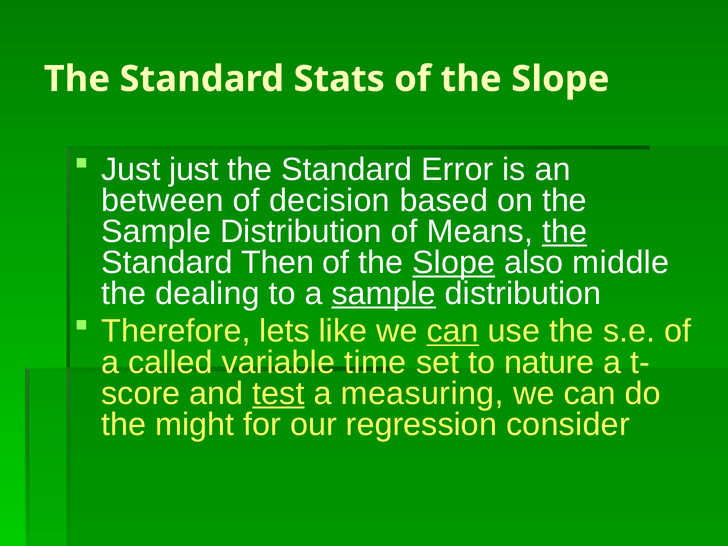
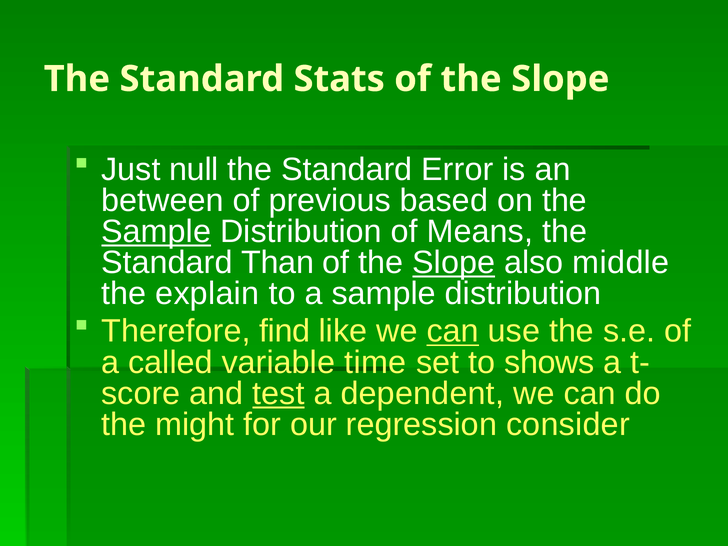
Just just: just -> null
decision: decision -> previous
Sample at (156, 232) underline: none -> present
the at (565, 232) underline: present -> none
Then: Then -> Than
dealing: dealing -> explain
sample at (384, 294) underline: present -> none
lets: lets -> find
nature: nature -> shows
measuring: measuring -> dependent
